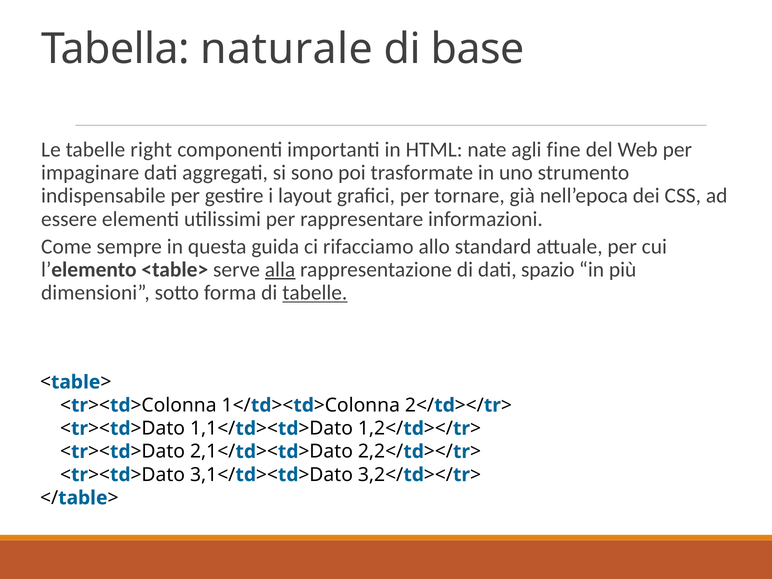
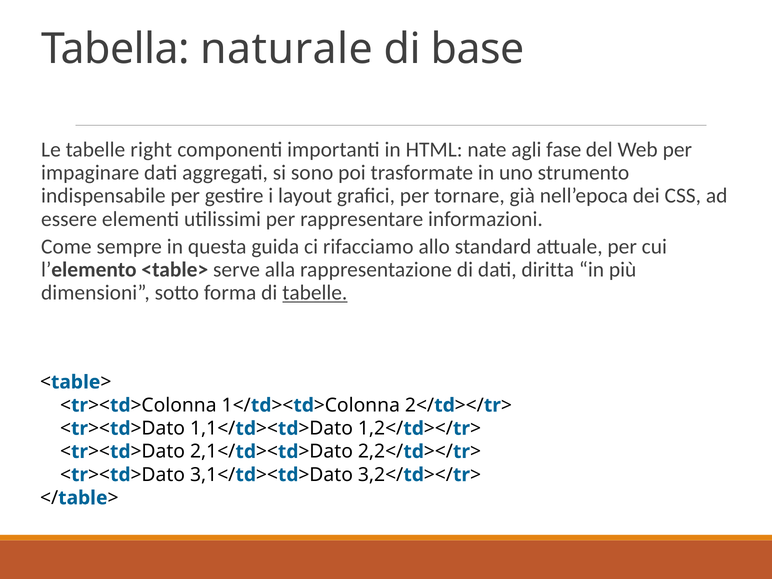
fine: fine -> fase
alla underline: present -> none
spazio: spazio -> diritta
